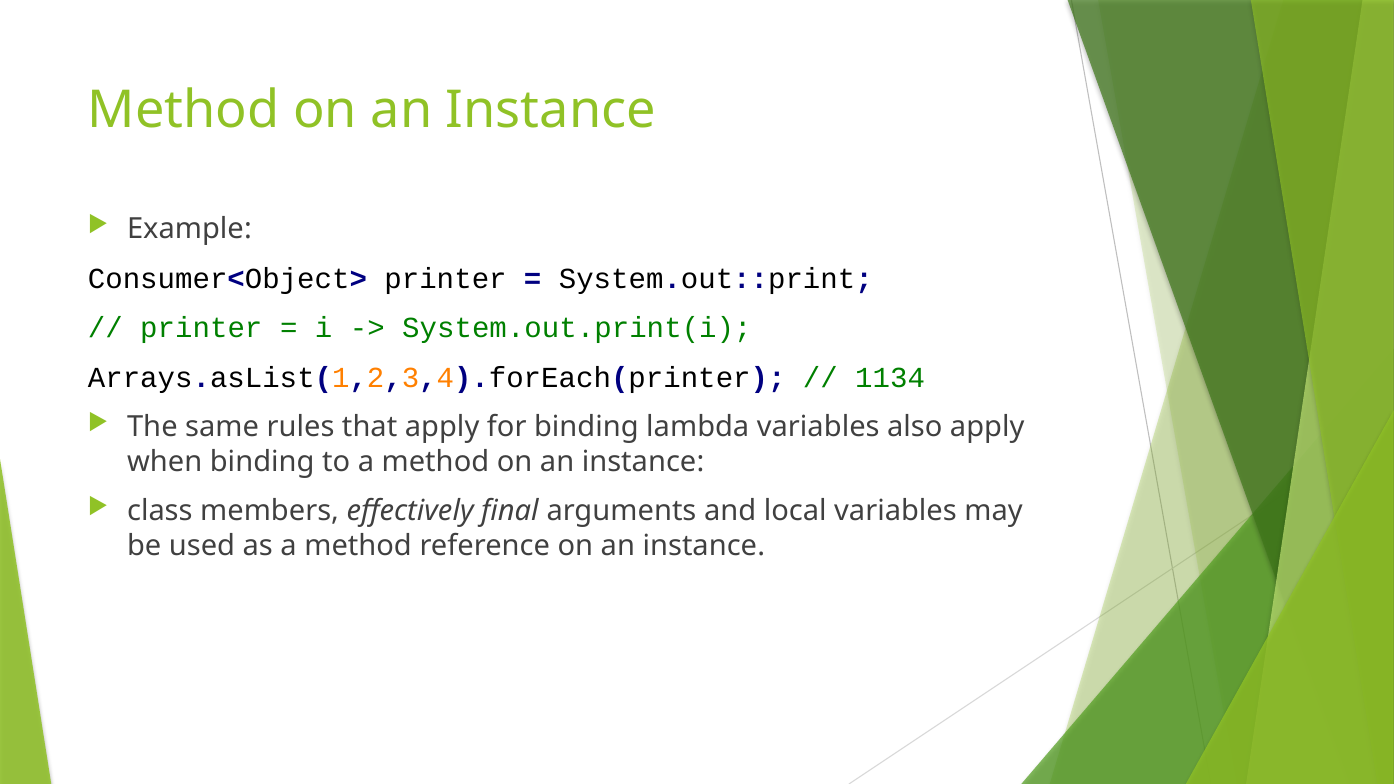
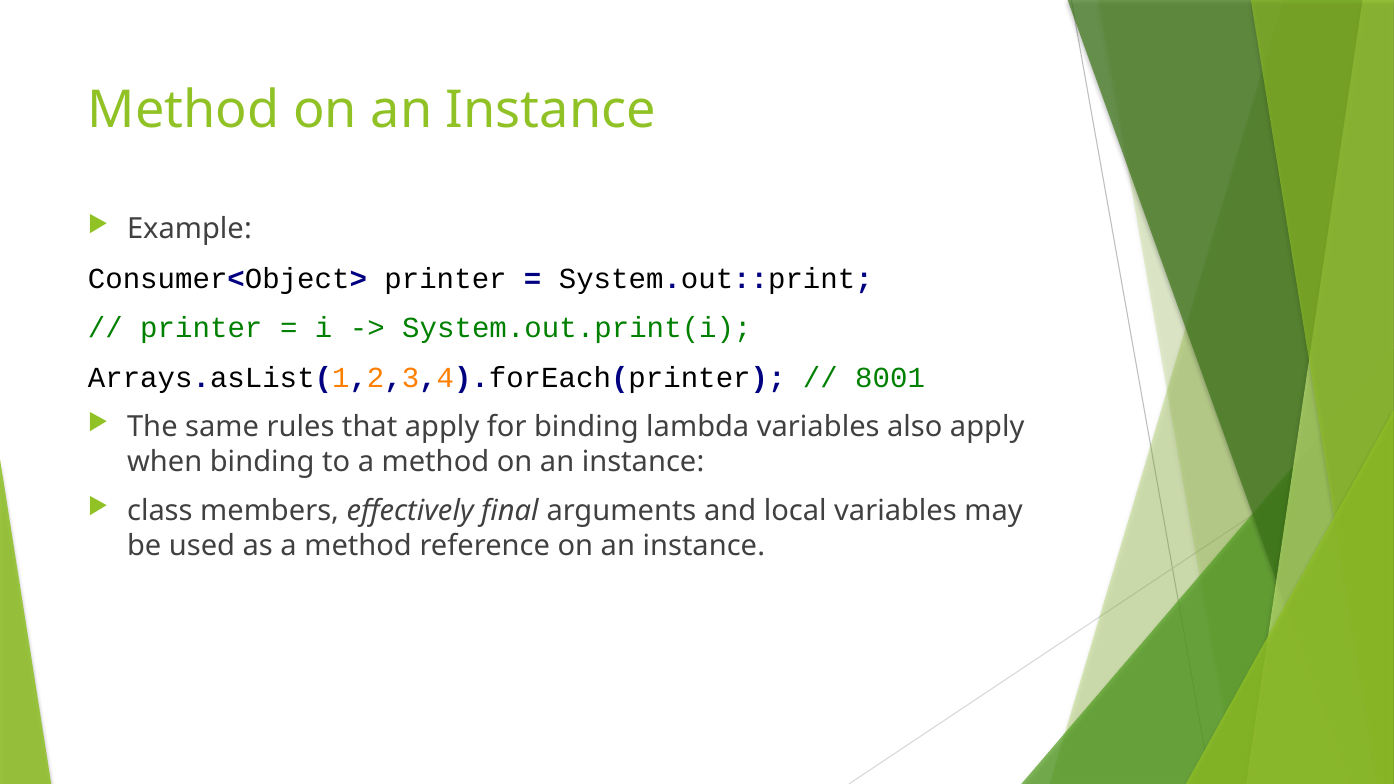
1134: 1134 -> 8001
